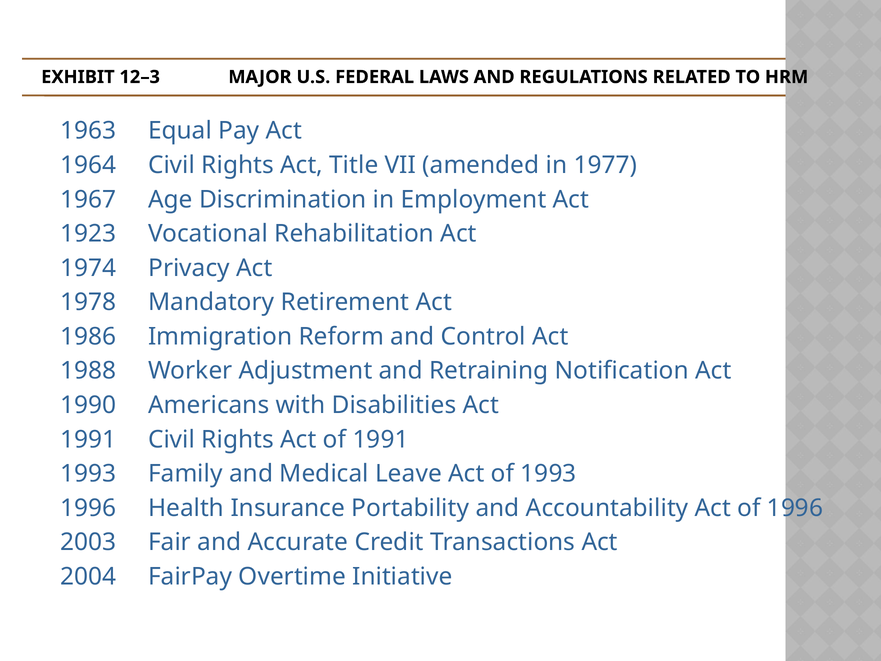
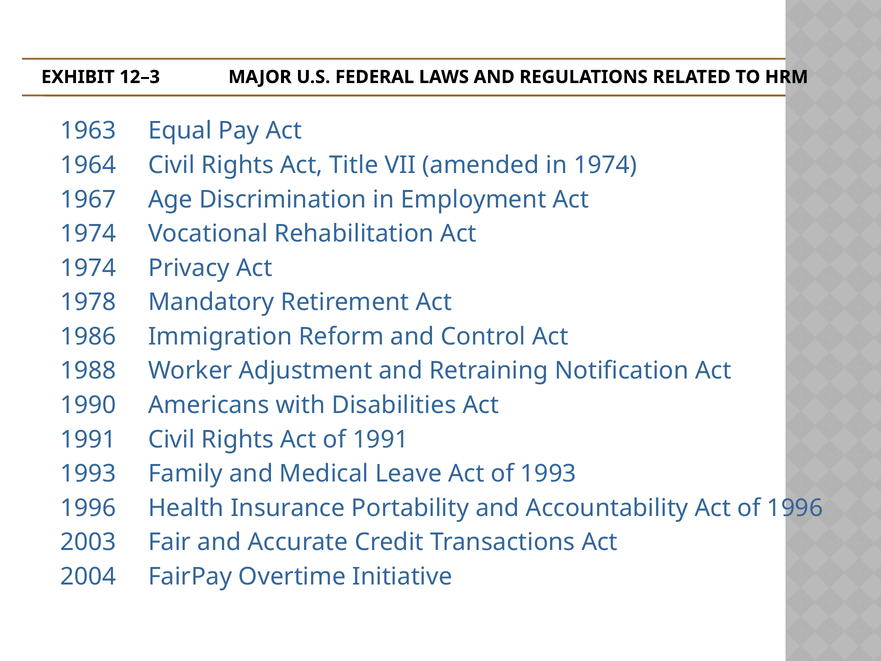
in 1977: 1977 -> 1974
1923 at (88, 234): 1923 -> 1974
